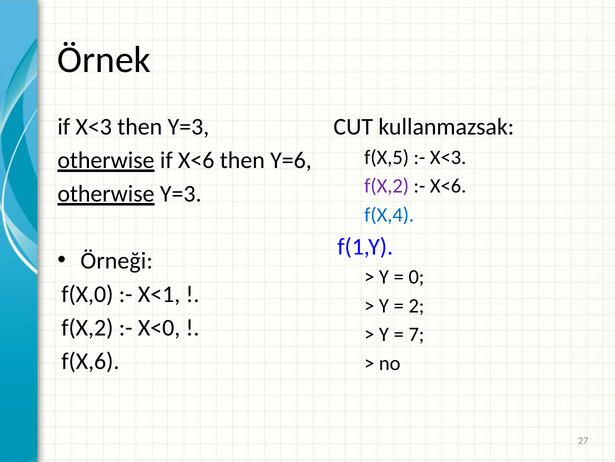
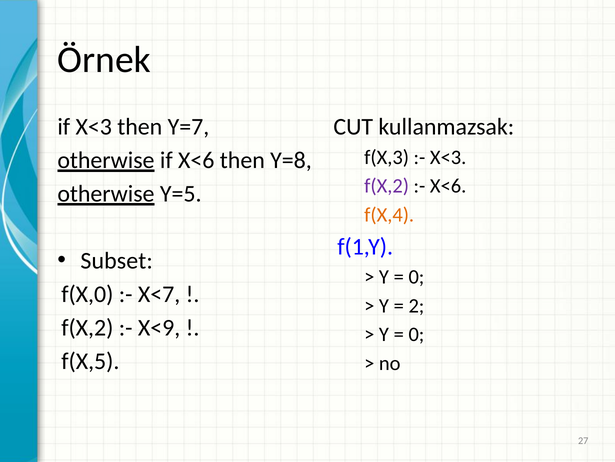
then Y=3: Y=3 -> Y=7
f(X,5: f(X,5 -> f(X,3
Y=6: Y=6 -> Y=8
otherwise Y=3: Y=3 -> Y=5
f(X,4 colour: blue -> orange
Örneği: Örneği -> Subset
X<1: X<1 -> X<7
X<0: X<0 -> X<9
7 at (416, 334): 7 -> 0
f(X,6: f(X,6 -> f(X,5
